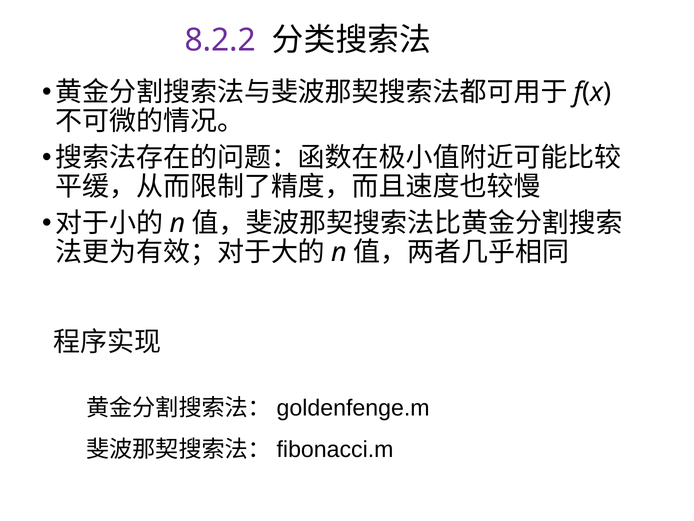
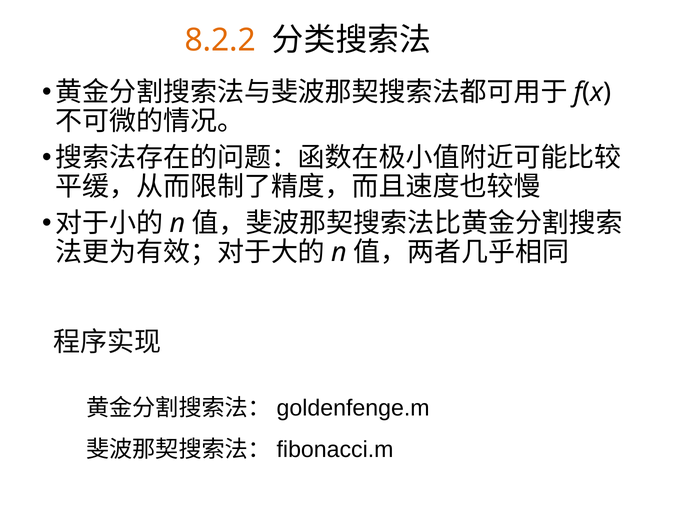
8.2.2 colour: purple -> orange
